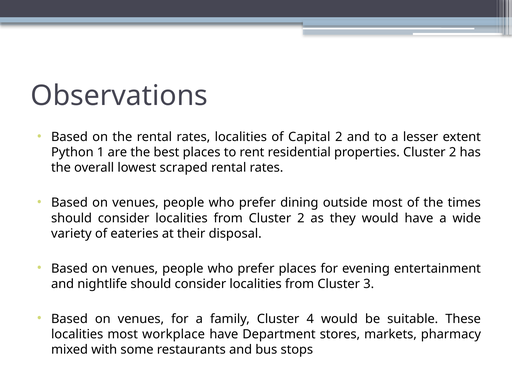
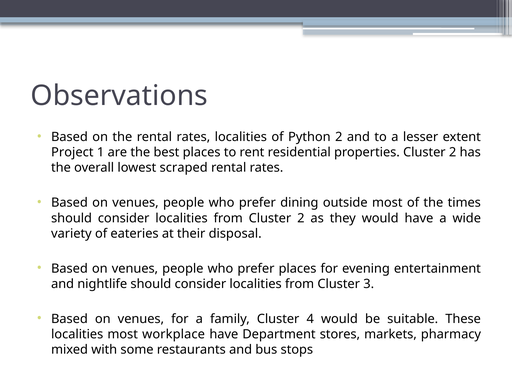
Capital: Capital -> Python
Python: Python -> Project
